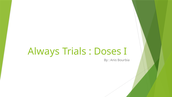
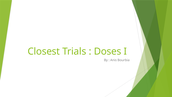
Always: Always -> Closest
